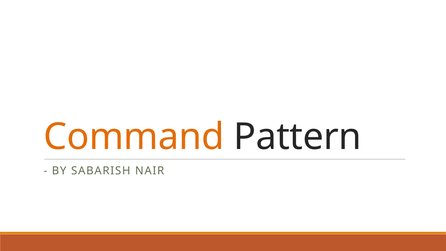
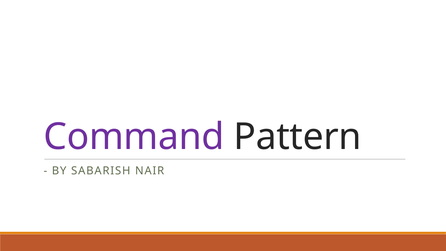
Command colour: orange -> purple
